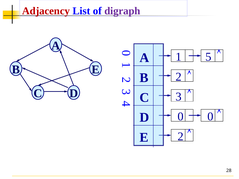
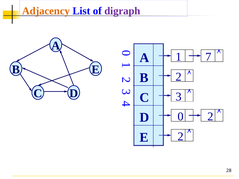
Adjacency colour: red -> orange
5: 5 -> 7
0 0: 0 -> 2
